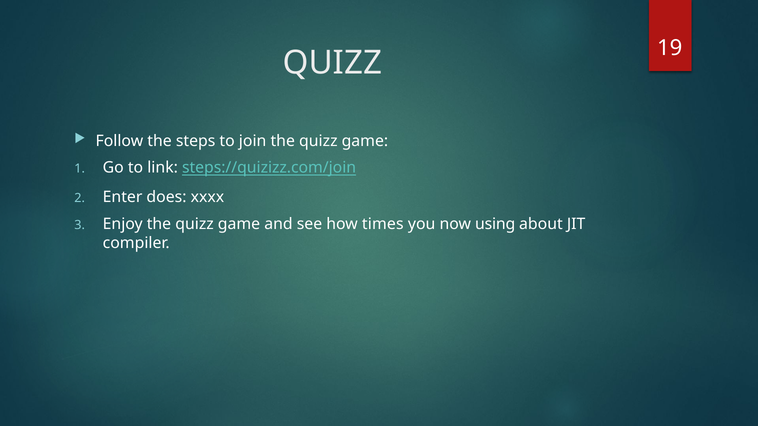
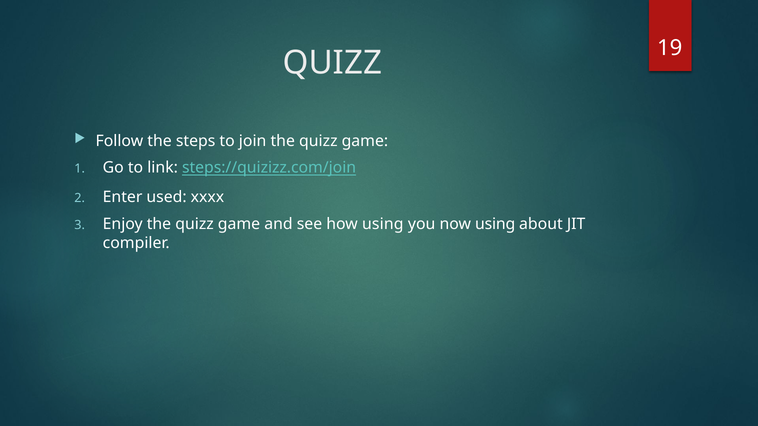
does: does -> used
how times: times -> using
